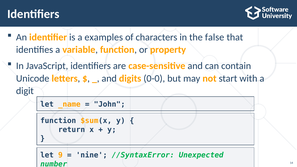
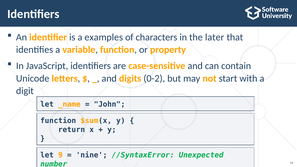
false: false -> later
0-0: 0-0 -> 0-2
